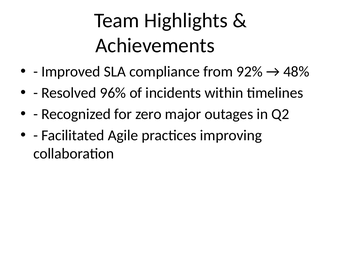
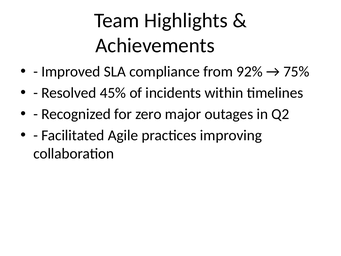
48%: 48% -> 75%
96%: 96% -> 45%
